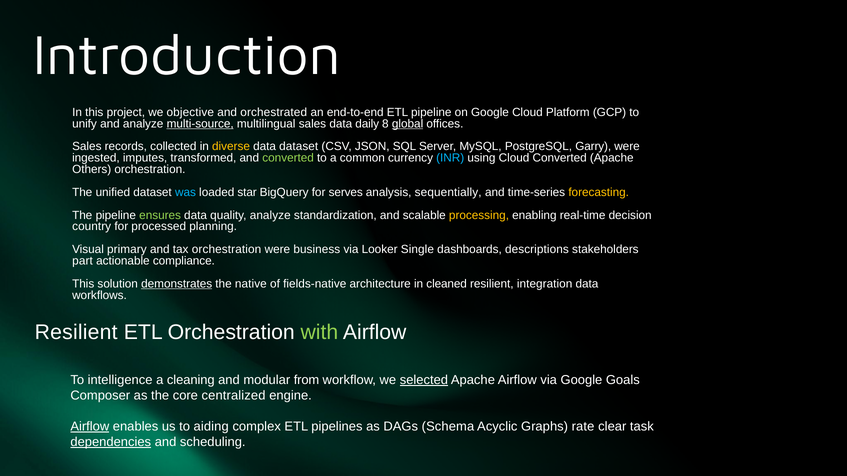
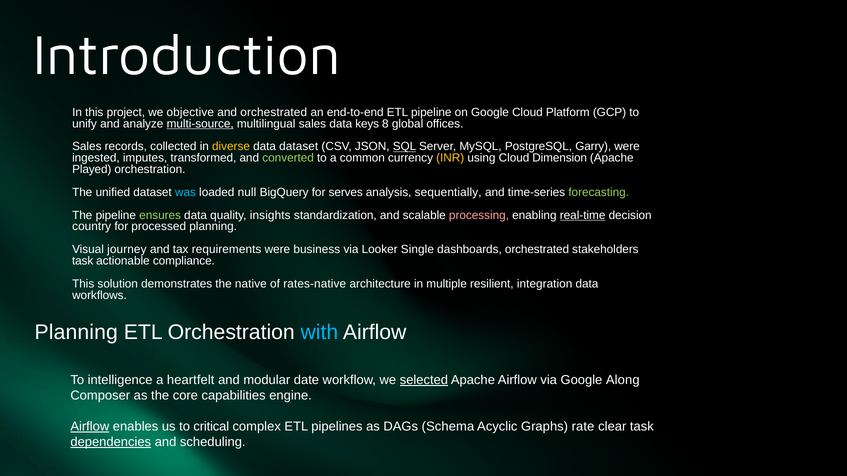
daily: daily -> keys
global underline: present -> none
SQL underline: none -> present
INR colour: light blue -> yellow
Cloud Converted: Converted -> Dimension
Others: Others -> Played
star: star -> null
forecasting colour: yellow -> light green
quality analyze: analyze -> insights
processing colour: yellow -> pink
real-time underline: none -> present
primary: primary -> journey
tax orchestration: orchestration -> requirements
dashboards descriptions: descriptions -> orchestrated
part at (83, 261): part -> task
demonstrates underline: present -> none
fields-native: fields-native -> rates-native
cleaned: cleaned -> multiple
Resilient at (76, 333): Resilient -> Planning
with colour: light green -> light blue
cleaning: cleaning -> heartfelt
from: from -> date
Goals: Goals -> Along
centralized: centralized -> capabilities
aiding: aiding -> critical
